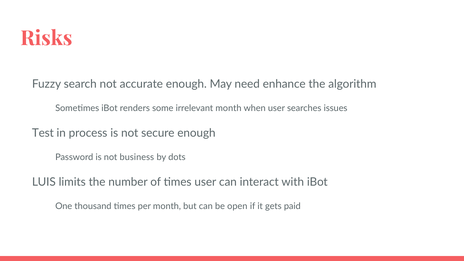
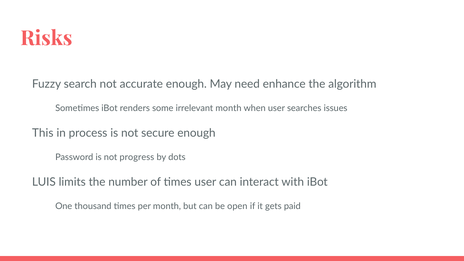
Test: Test -> This
business: business -> progress
